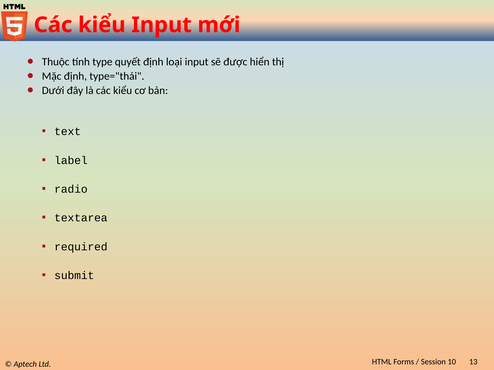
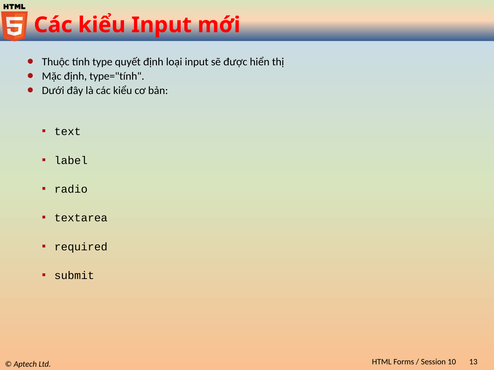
type="thái: type="thái -> type="tính
